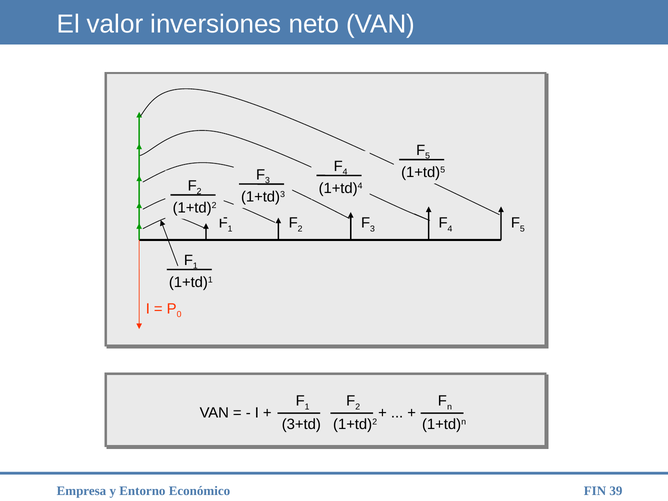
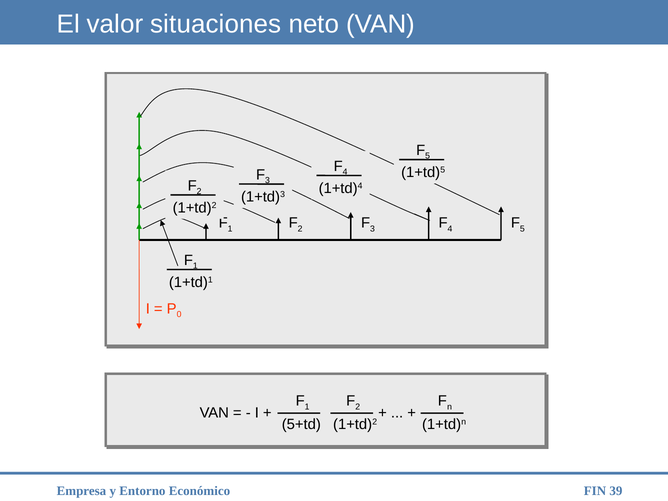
inversiones: inversiones -> situaciones
3+td: 3+td -> 5+td
